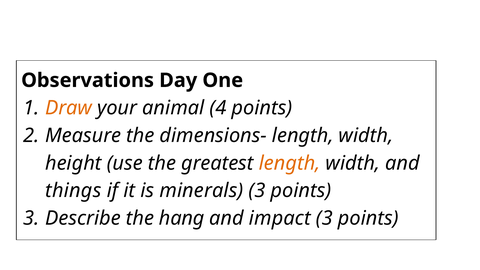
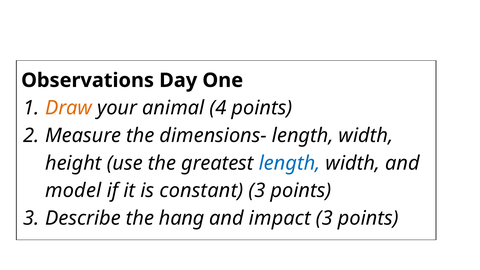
length at (290, 163) colour: orange -> blue
things: things -> model
minerals: minerals -> constant
